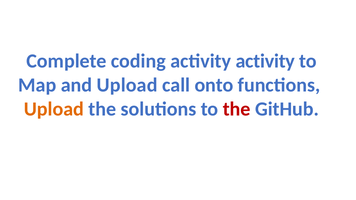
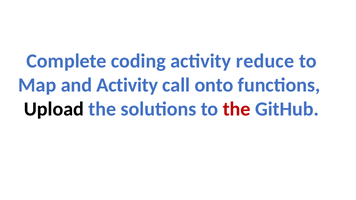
activity activity: activity -> reduce
and Upload: Upload -> Activity
Upload at (54, 109) colour: orange -> black
